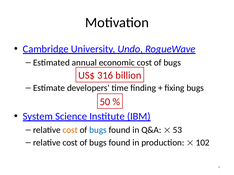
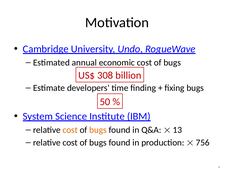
316: 316 -> 308
bugs at (98, 130) colour: blue -> orange
53: 53 -> 13
102: 102 -> 756
